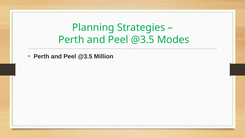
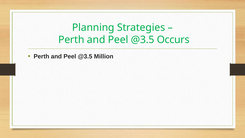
Modes: Modes -> Occurs
